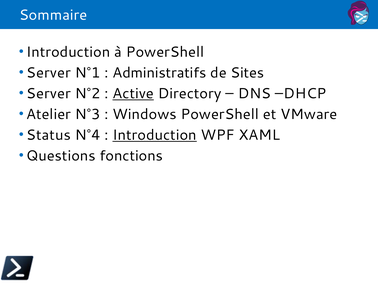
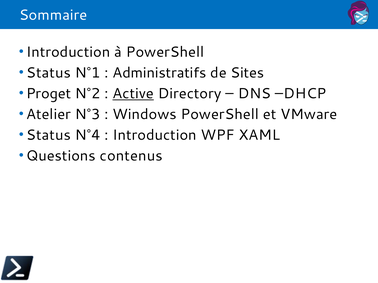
Server at (49, 73): Server -> Status
Server at (49, 94): Server -> Proget
Introduction at (155, 135) underline: present -> none
fonctions: fonctions -> contenus
